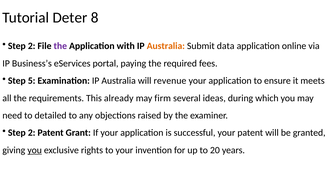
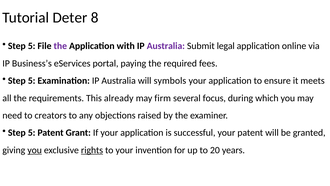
2 at (32, 46): 2 -> 5
Australia at (166, 46) colour: orange -> purple
data: data -> legal
revenue: revenue -> symbols
ideas: ideas -> focus
detailed: detailed -> creators
2 at (32, 133): 2 -> 5
rights underline: none -> present
